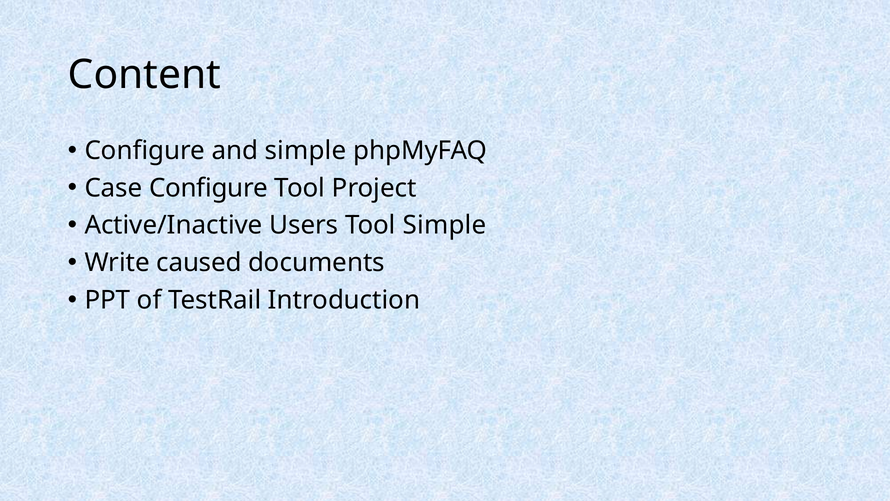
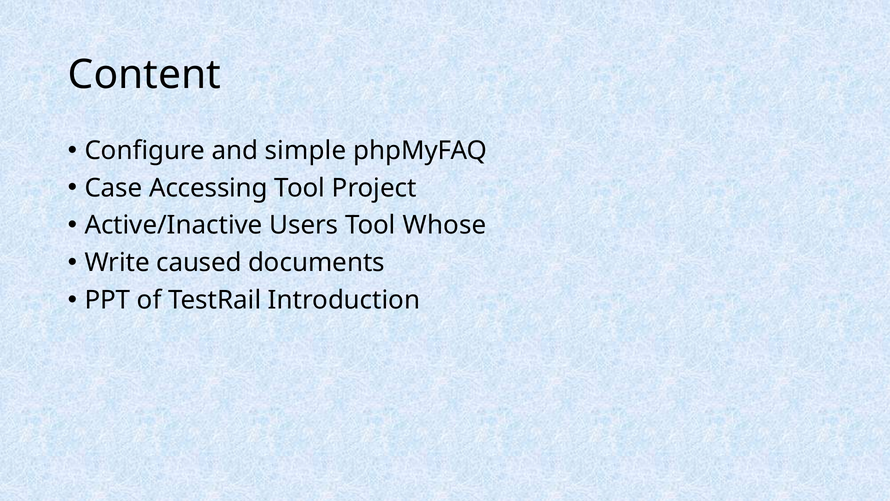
Case Configure: Configure -> Accessing
Tool Simple: Simple -> Whose
